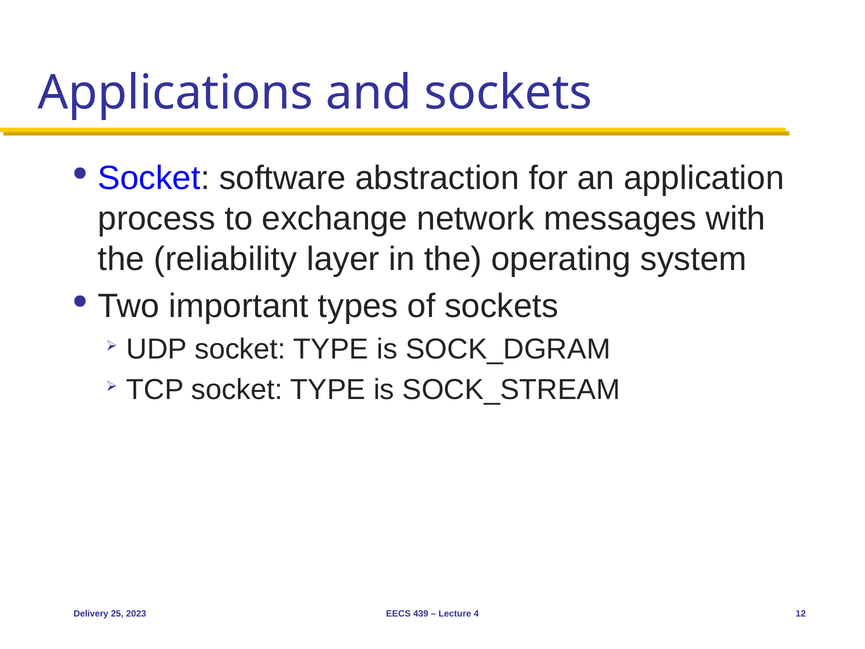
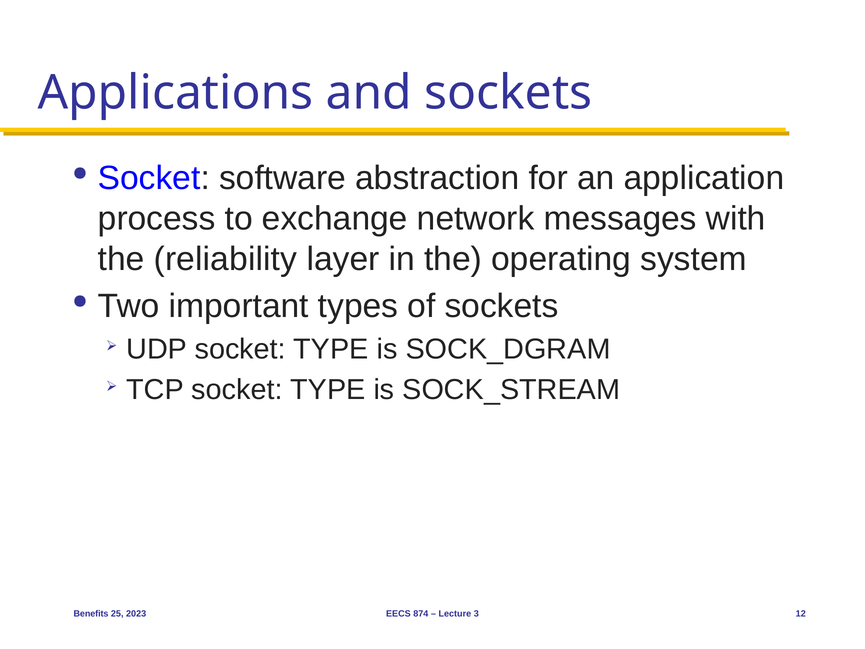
Delivery: Delivery -> Benefits
439: 439 -> 874
4: 4 -> 3
